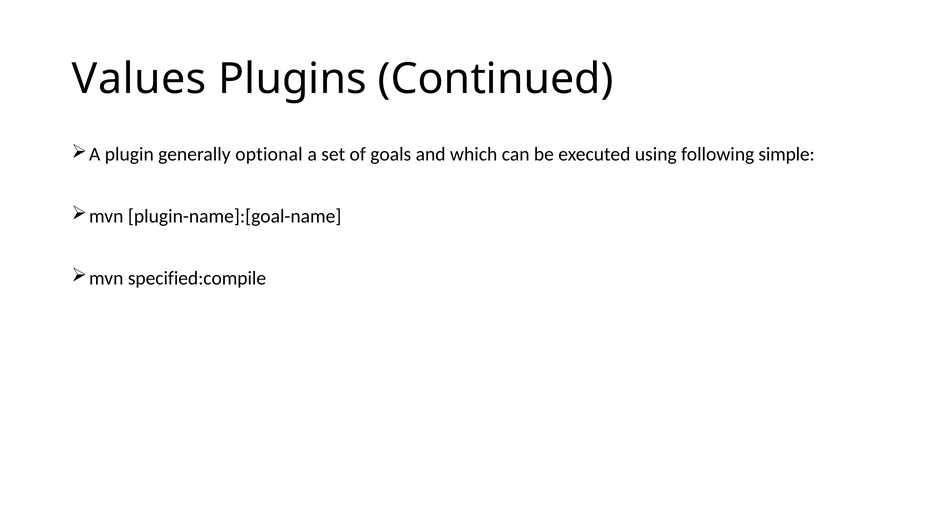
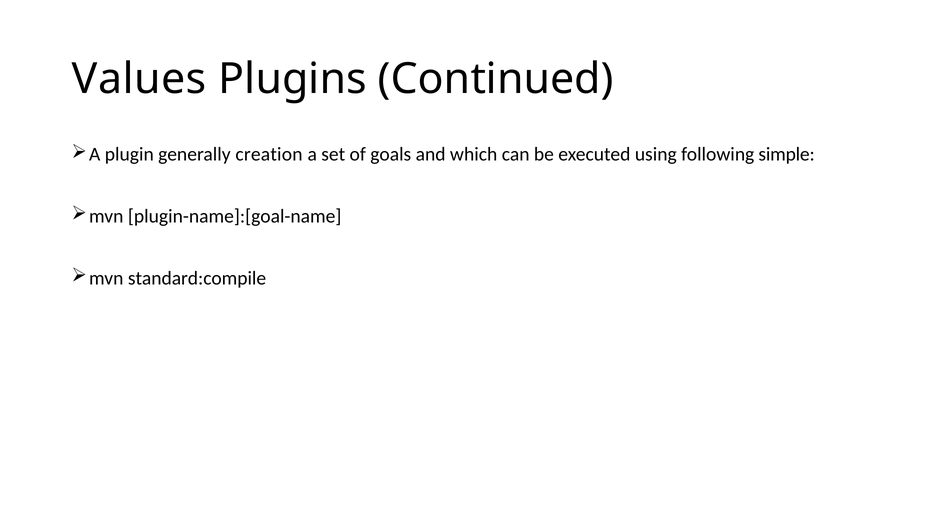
optional: optional -> creation
specified:compile: specified:compile -> standard:compile
